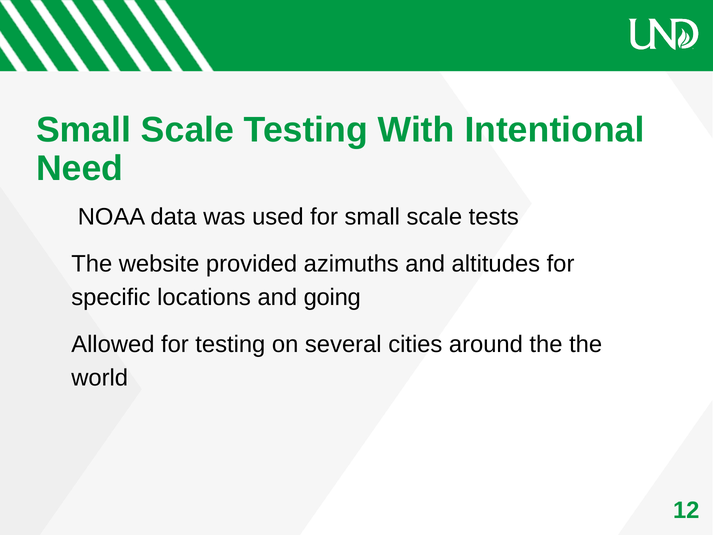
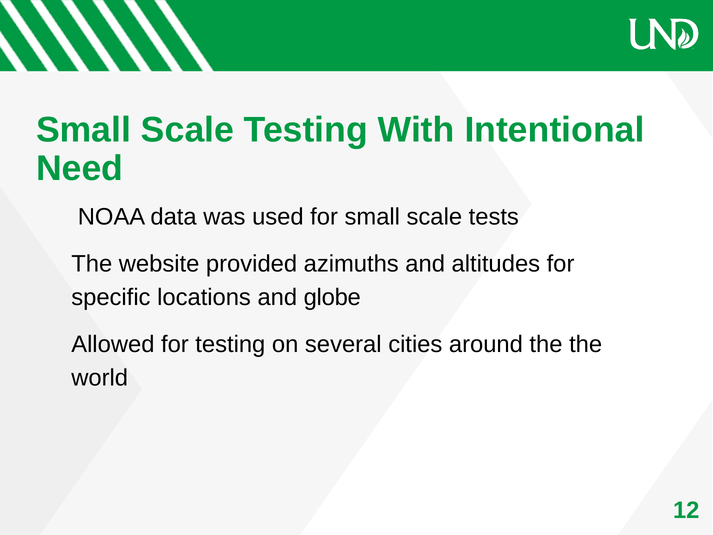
going: going -> globe
